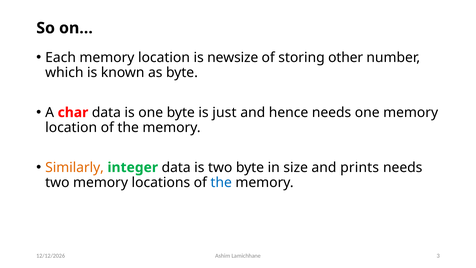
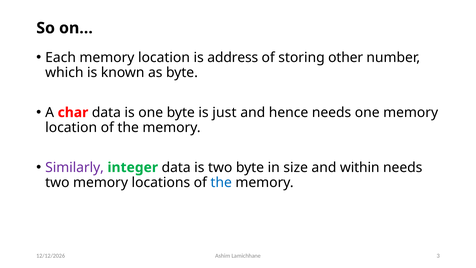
newsize: newsize -> address
Similarly colour: orange -> purple
prints: prints -> within
